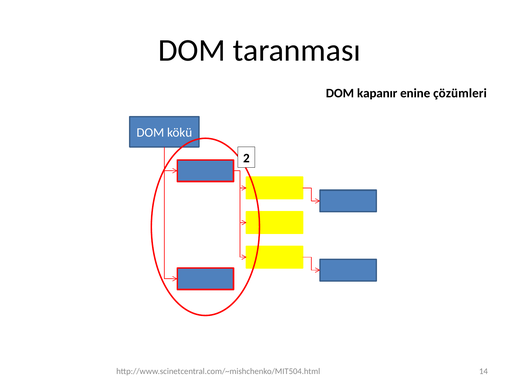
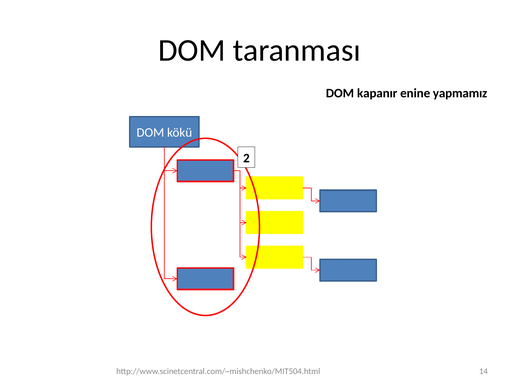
çözümleri: çözümleri -> yapmamız
